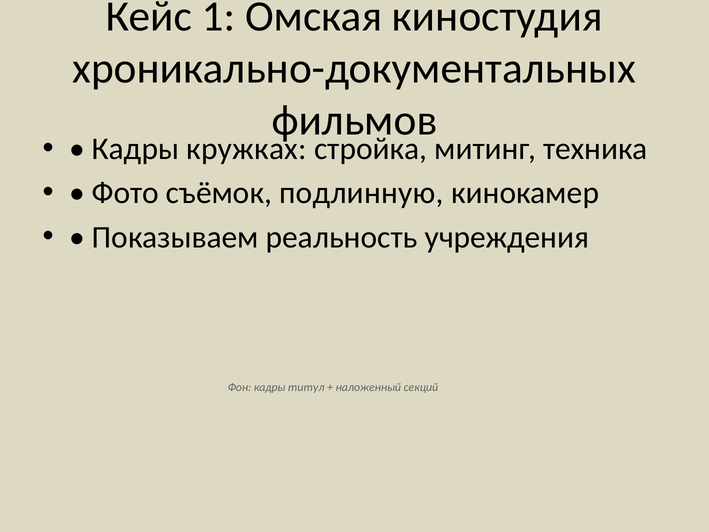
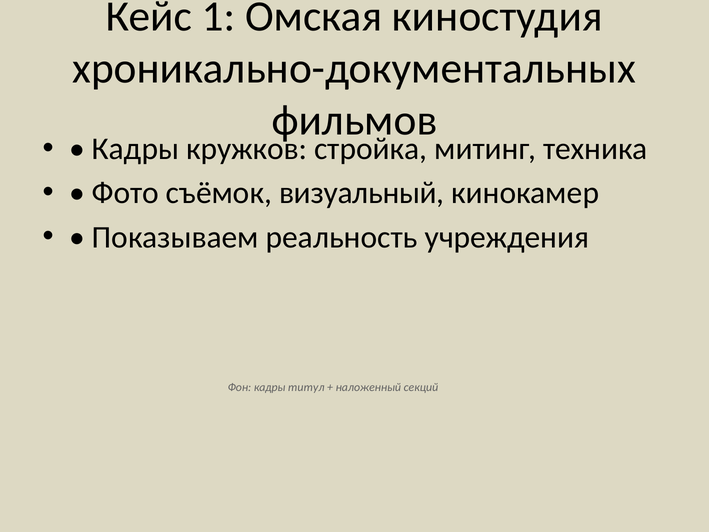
кружках: кружках -> кружков
подлинную: подлинную -> визуальный
